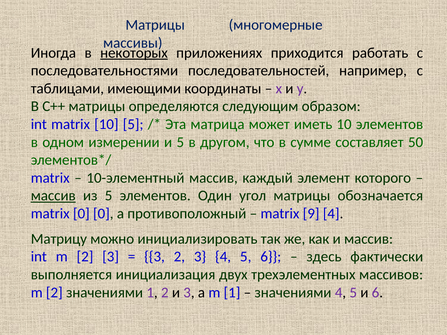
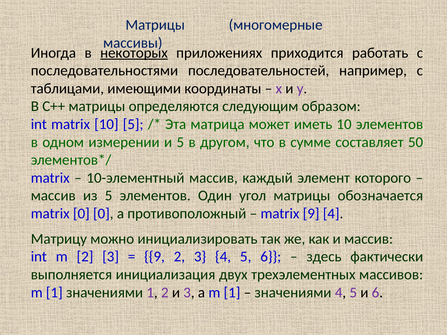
массив at (53, 196) underline: present -> none
3 at (155, 257): 3 -> 9
2 at (54, 293): 2 -> 1
